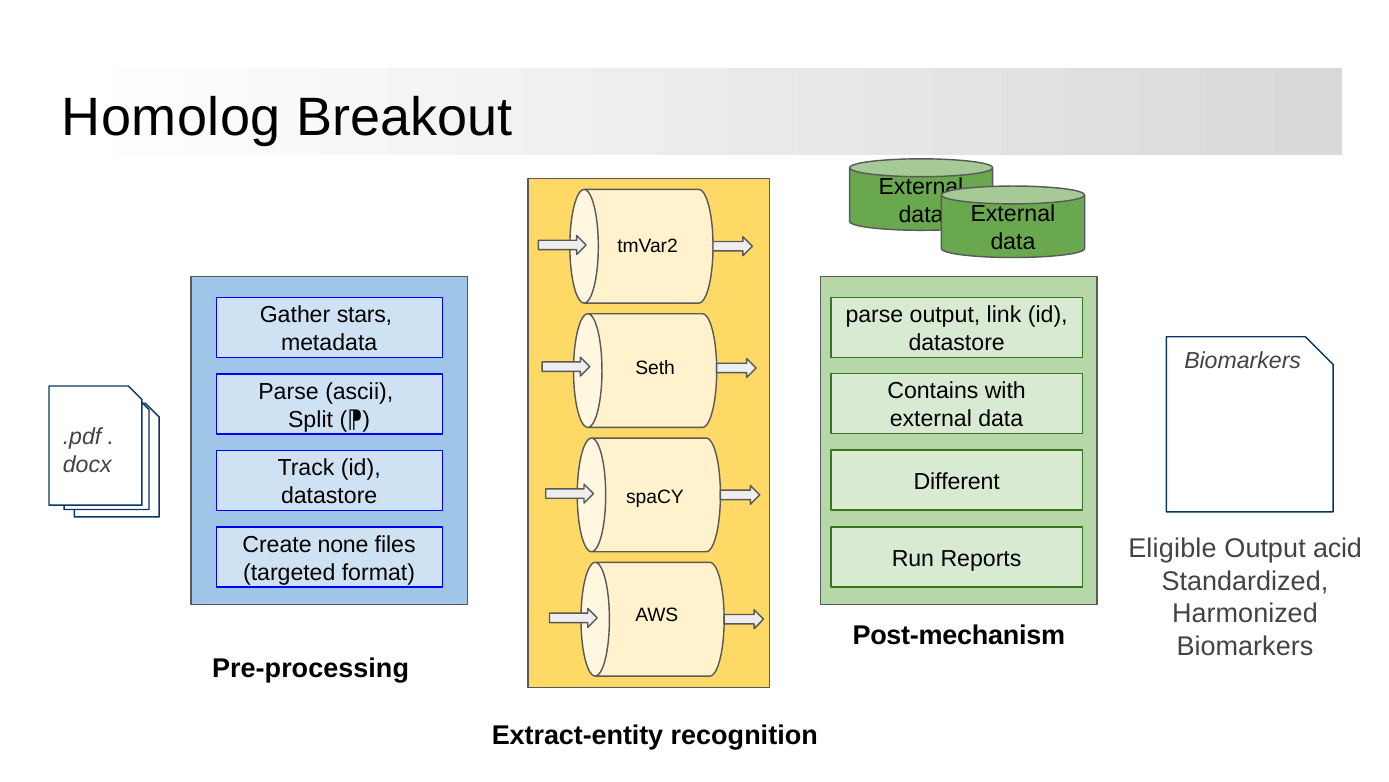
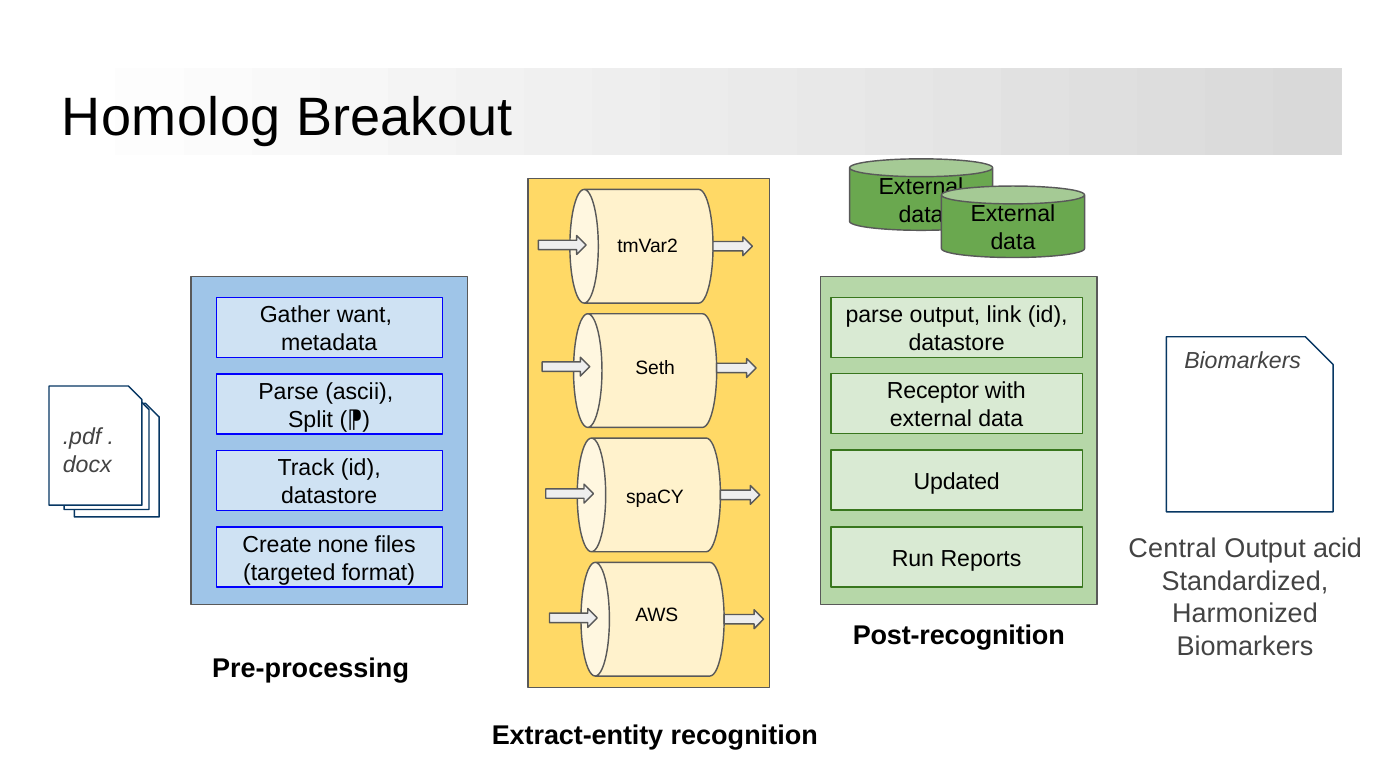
stars: stars -> want
Contains: Contains -> Receptor
Different: Different -> Updated
Eligible: Eligible -> Central
Post-mechanism: Post-mechanism -> Post-recognition
